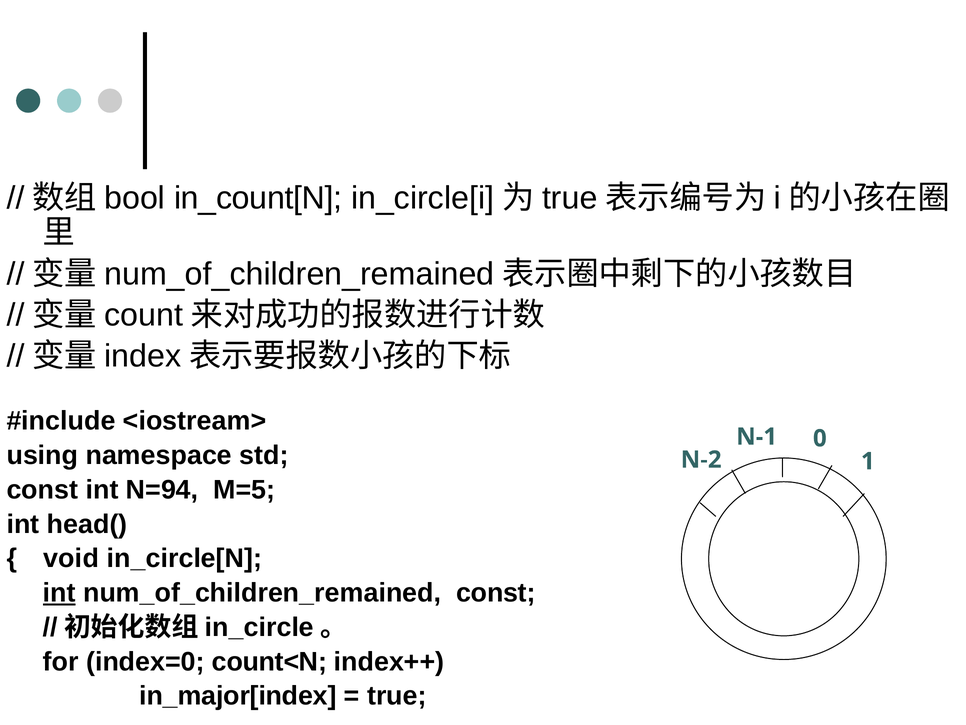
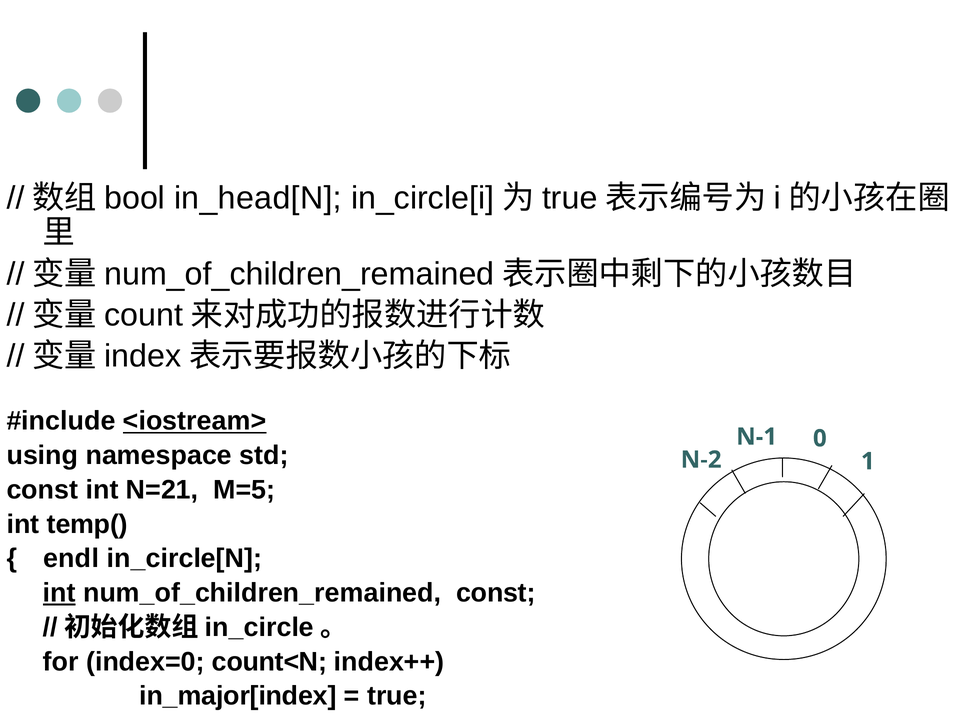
in_count[N: in_count[N -> in_head[N
<iostream> underline: none -> present
N=94: N=94 -> N=21
head(: head( -> temp(
void: void -> endl
